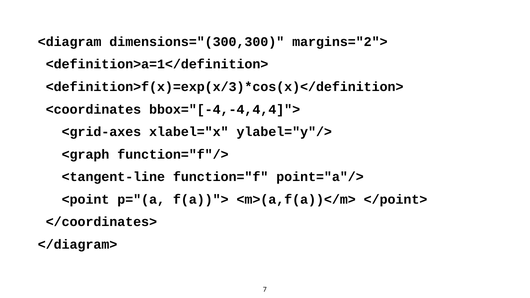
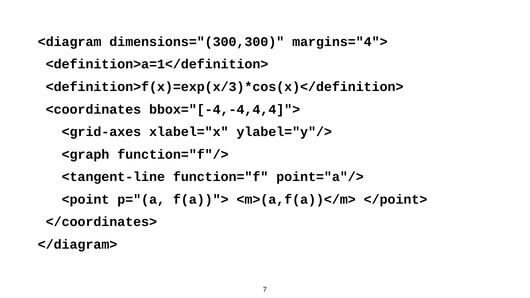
margins="2">: margins="2"> -> margins="4">
